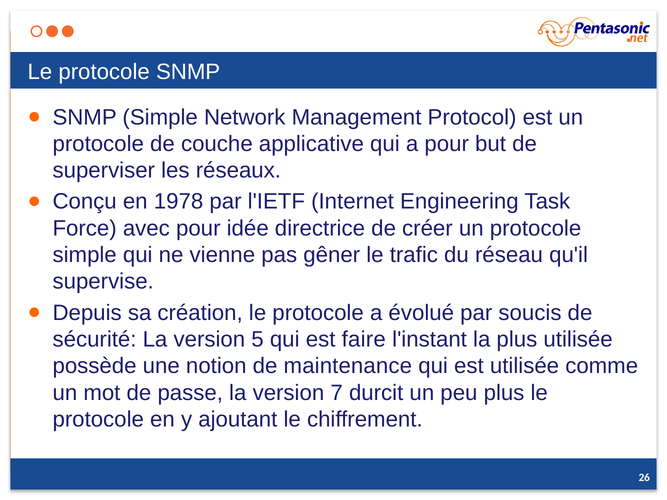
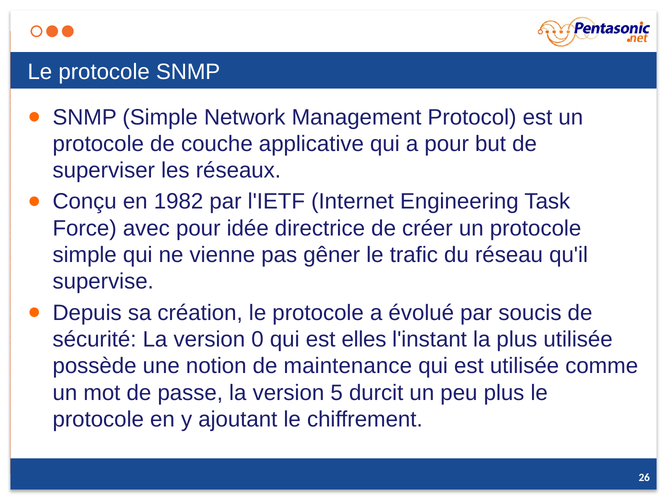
1978: 1978 -> 1982
5: 5 -> 0
faire: faire -> elles
7: 7 -> 5
